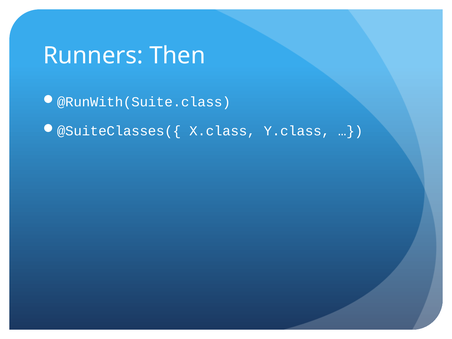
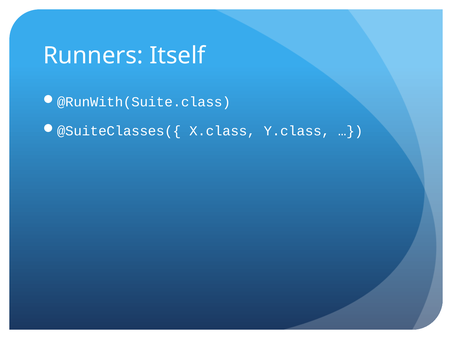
Then: Then -> Itself
